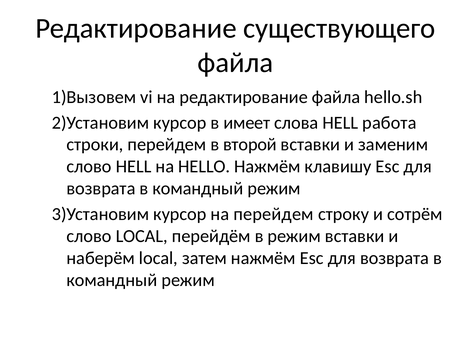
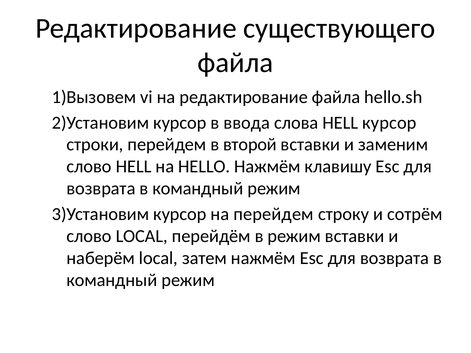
имеет: имеет -> ввода
HELL работа: работа -> курсор
